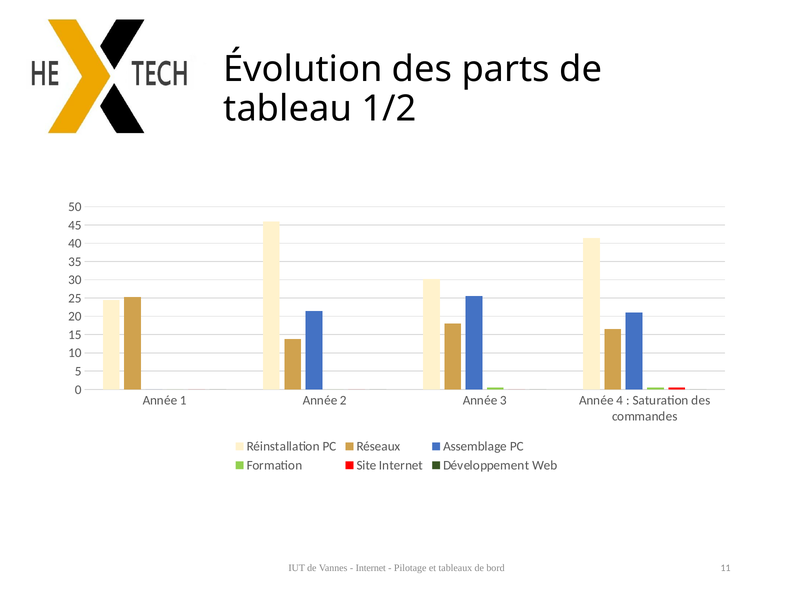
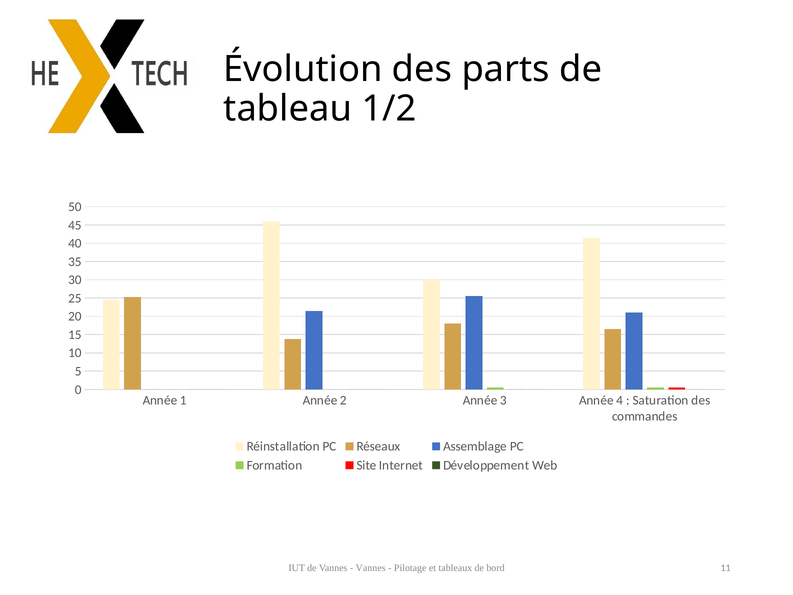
Internet at (371, 568): Internet -> Vannes
